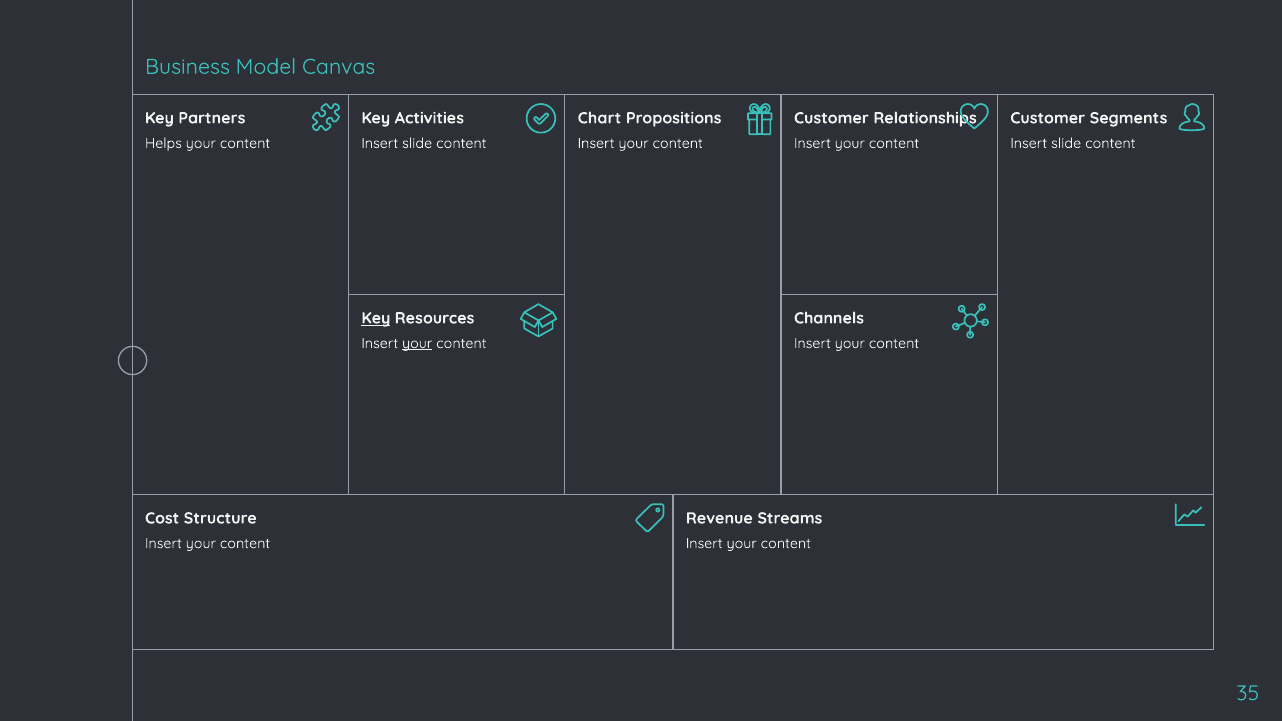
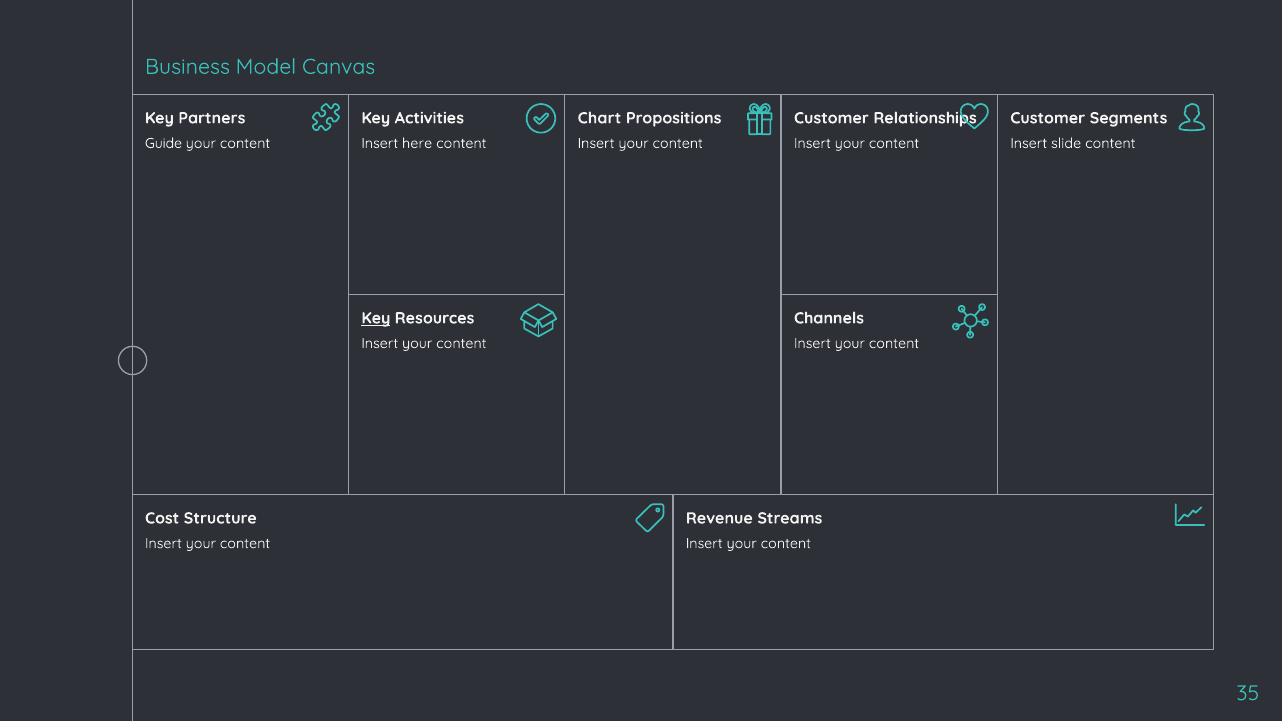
Helps: Helps -> Guide
slide at (417, 143): slide -> here
your at (417, 343) underline: present -> none
